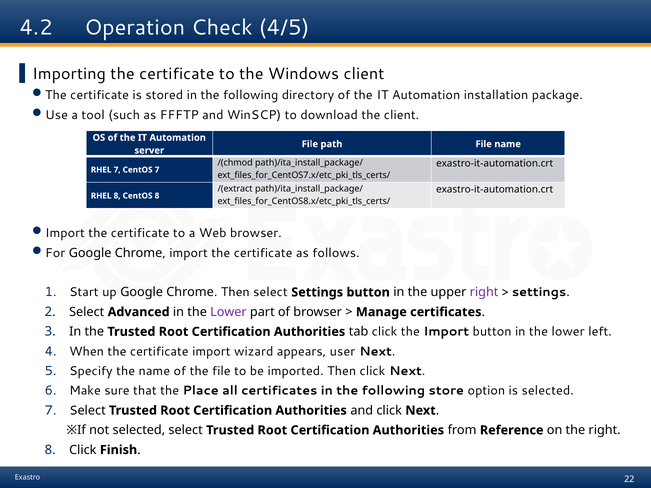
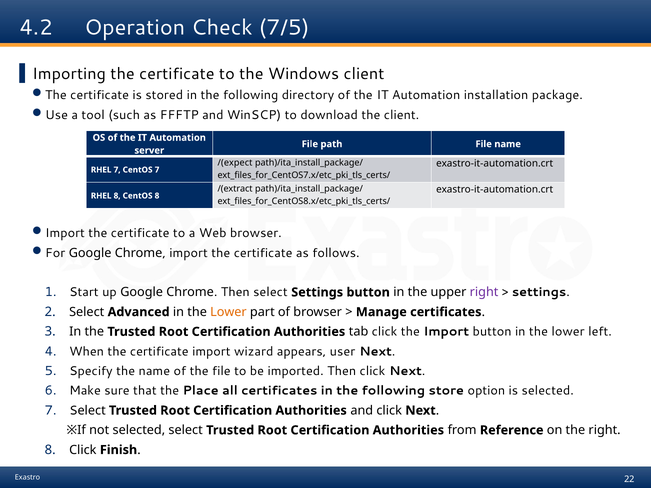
4/5: 4/5 -> 7/5
/(chmod: /(chmod -> /(expect
Lower at (228, 312) colour: purple -> orange
